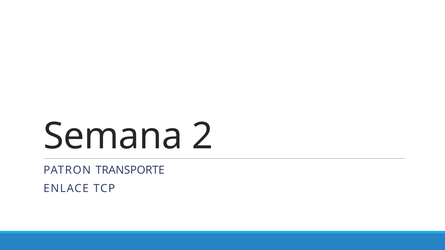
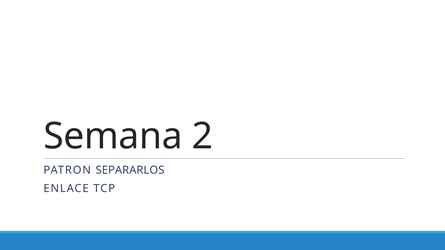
TRANSPORTE: TRANSPORTE -> SEPARARLOS
